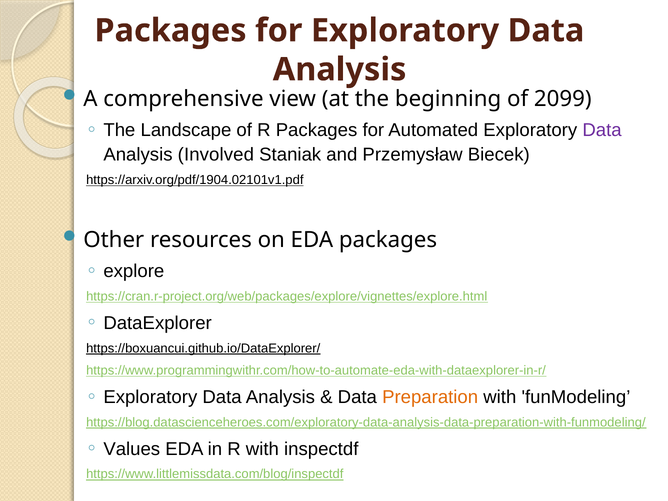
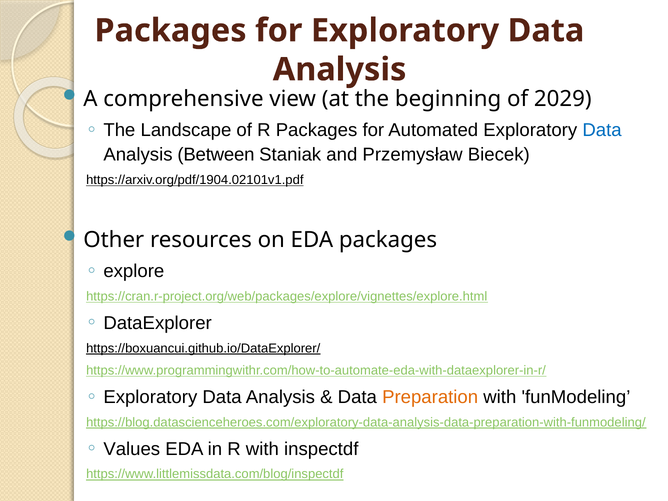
2099: 2099 -> 2029
Data at (602, 130) colour: purple -> blue
Involved: Involved -> Between
